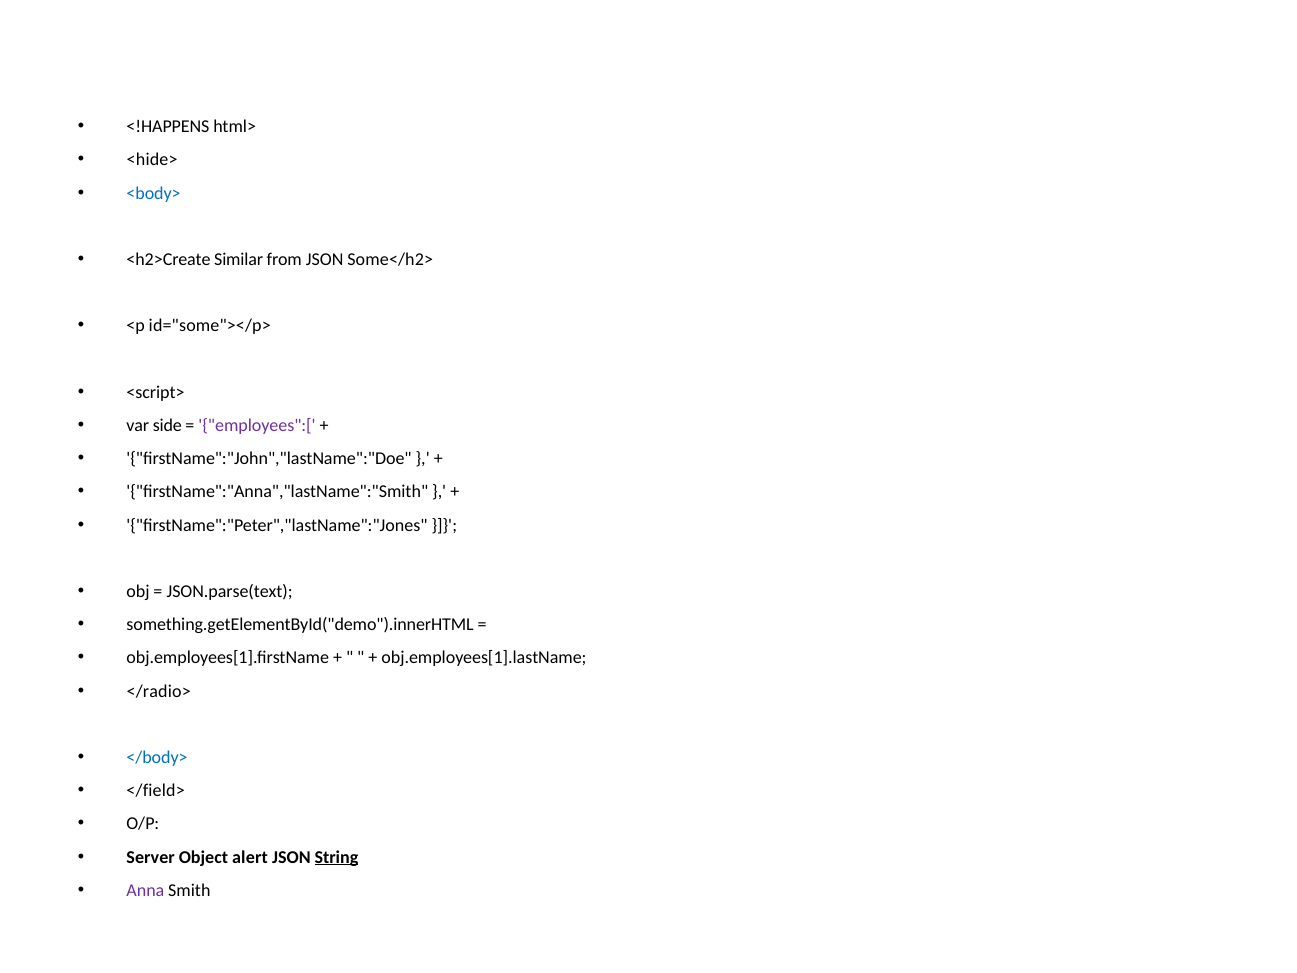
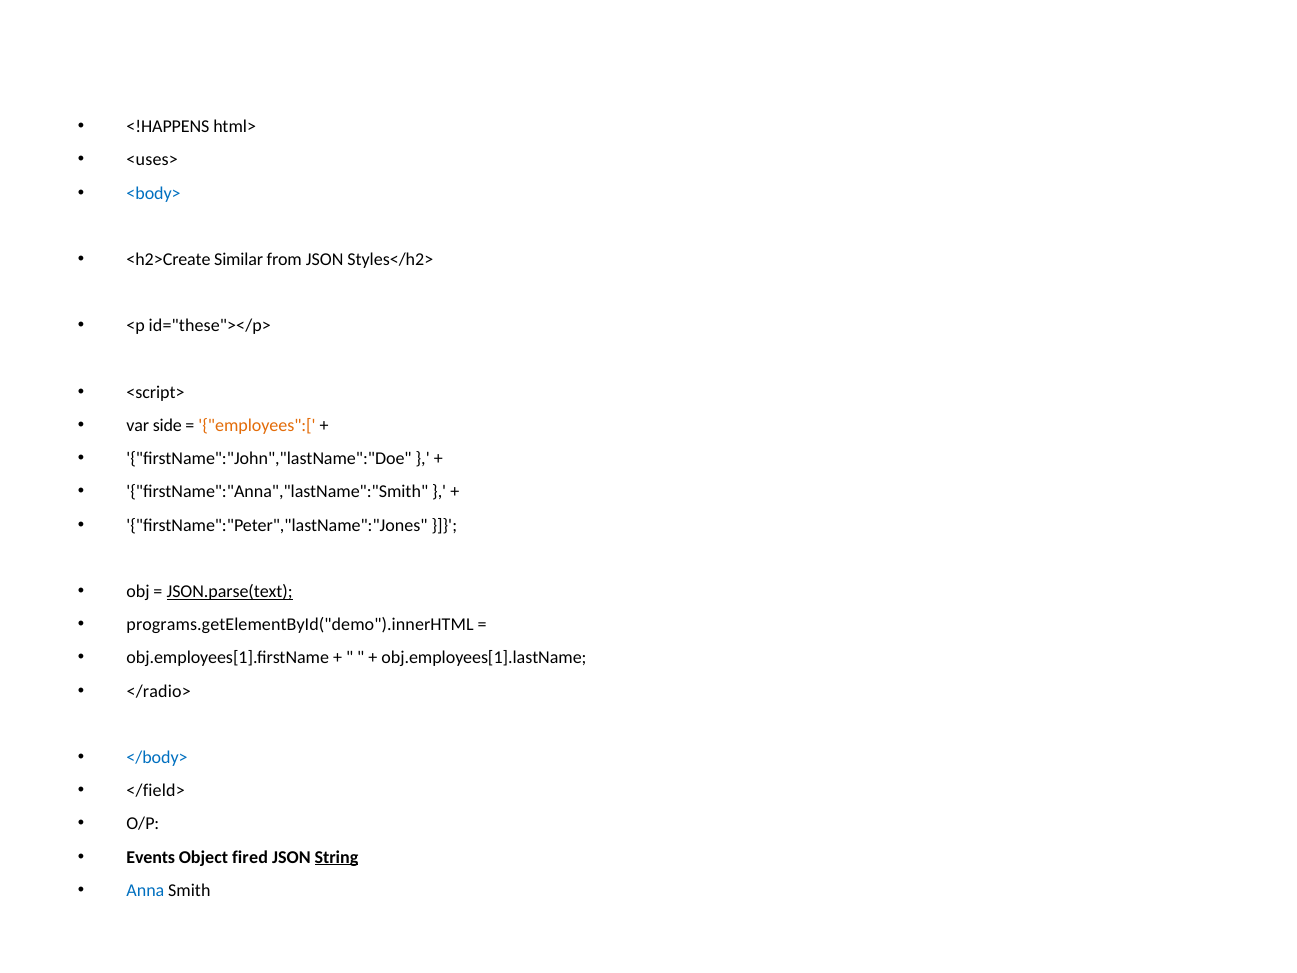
<hide>: <hide> -> <uses>
Some</h2>: Some</h2> -> Styles</h2>
id="some"></p>: id="some"></p> -> id="these"></p>
employees":[ colour: purple -> orange
JSON.parse(text underline: none -> present
something.getElementById("demo").innerHTML: something.getElementById("demo").innerHTML -> programs.getElementById("demo").innerHTML
Server: Server -> Events
alert: alert -> fired
Anna colour: purple -> blue
